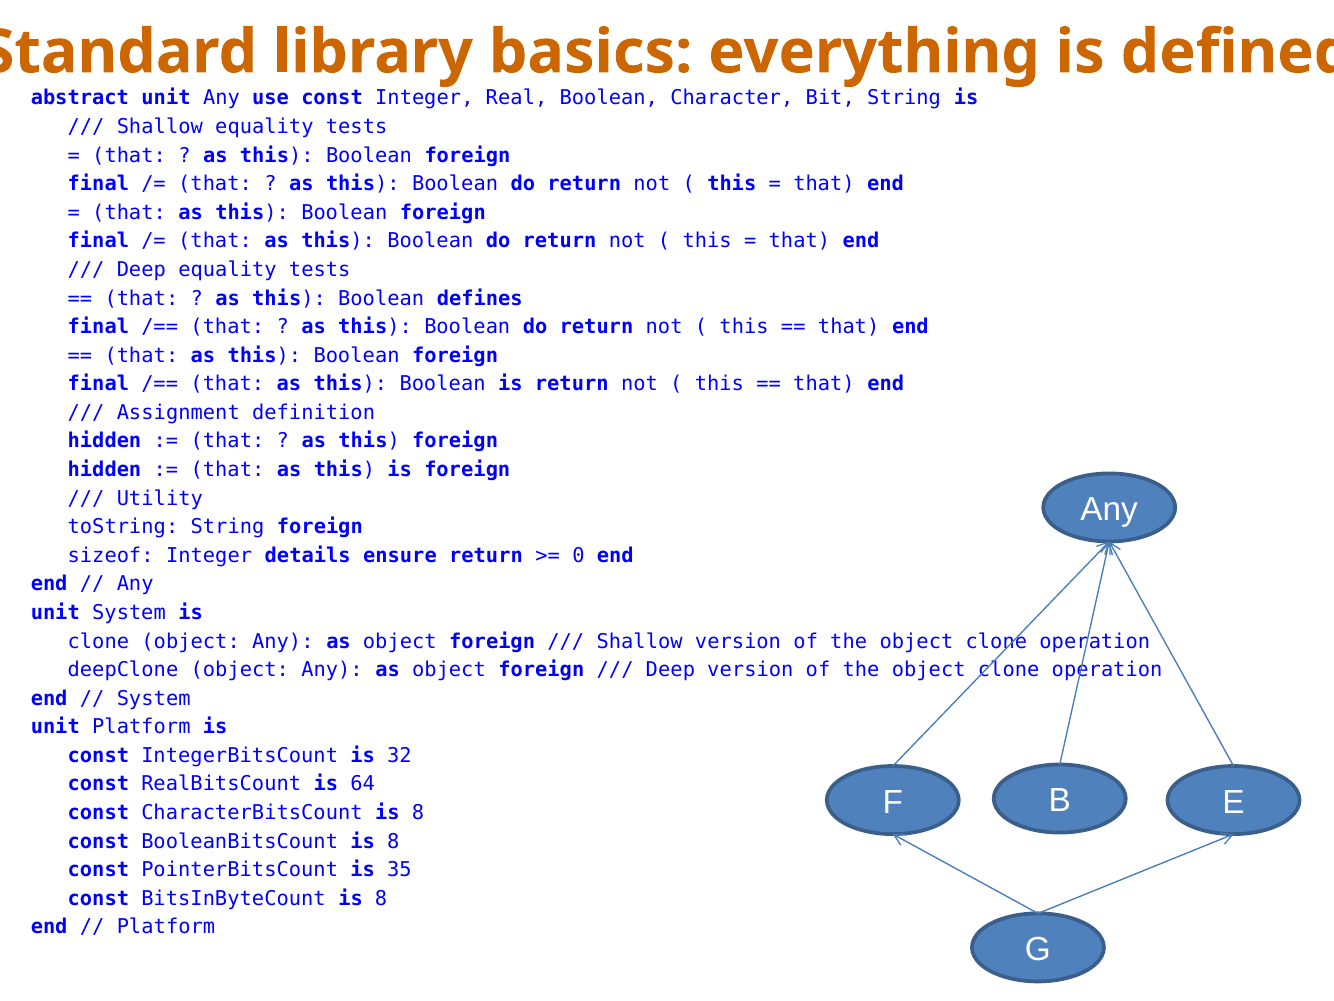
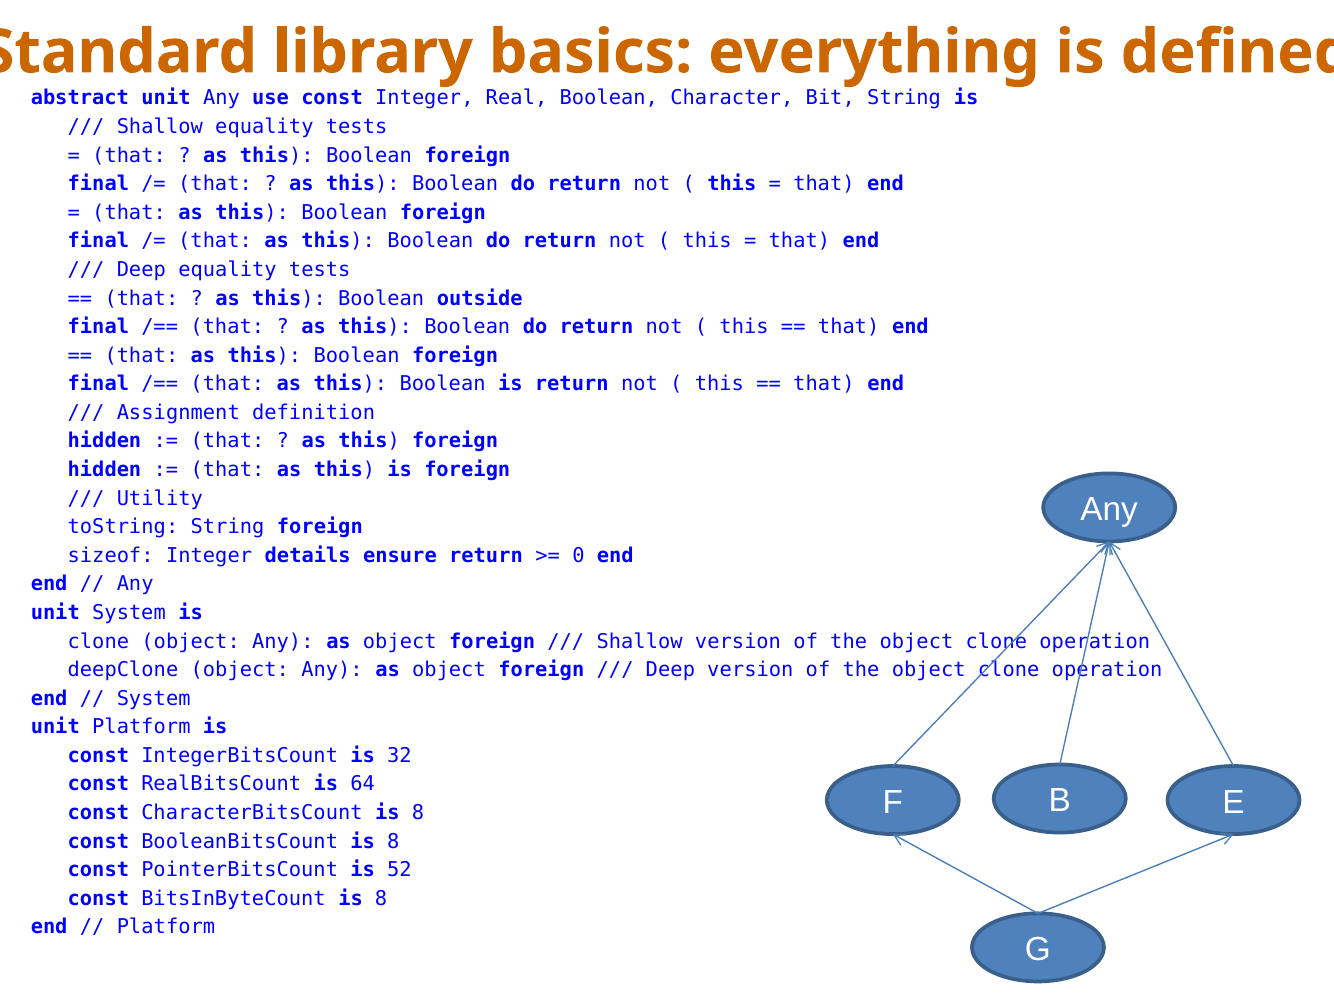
defines: defines -> outside
35: 35 -> 52
